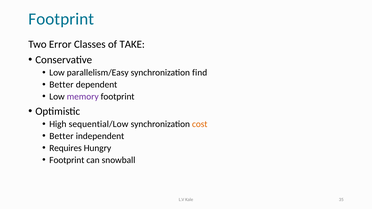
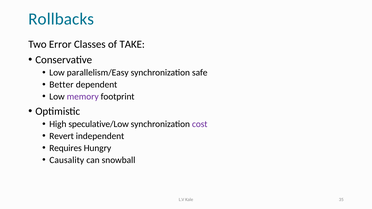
Footprint at (61, 19): Footprint -> Rollbacks
find: find -> safe
sequential/Low: sequential/Low -> speculative/Low
cost colour: orange -> purple
Better at (61, 136): Better -> Revert
Footprint at (67, 160): Footprint -> Causality
